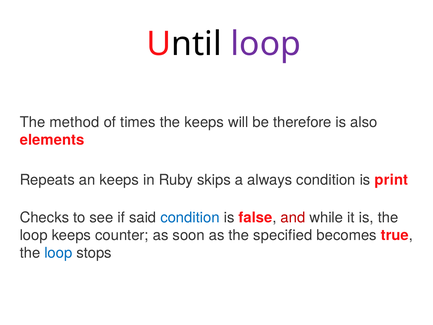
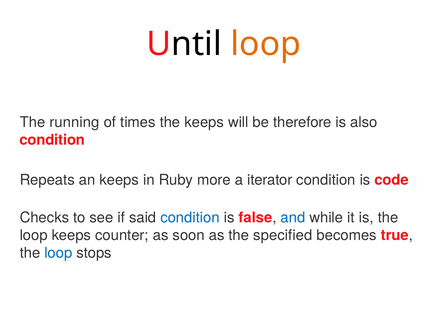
loop at (266, 44) colour: purple -> orange
method: method -> running
elements at (52, 140): elements -> condition
skips: skips -> more
always: always -> iterator
print: print -> code
and colour: red -> blue
